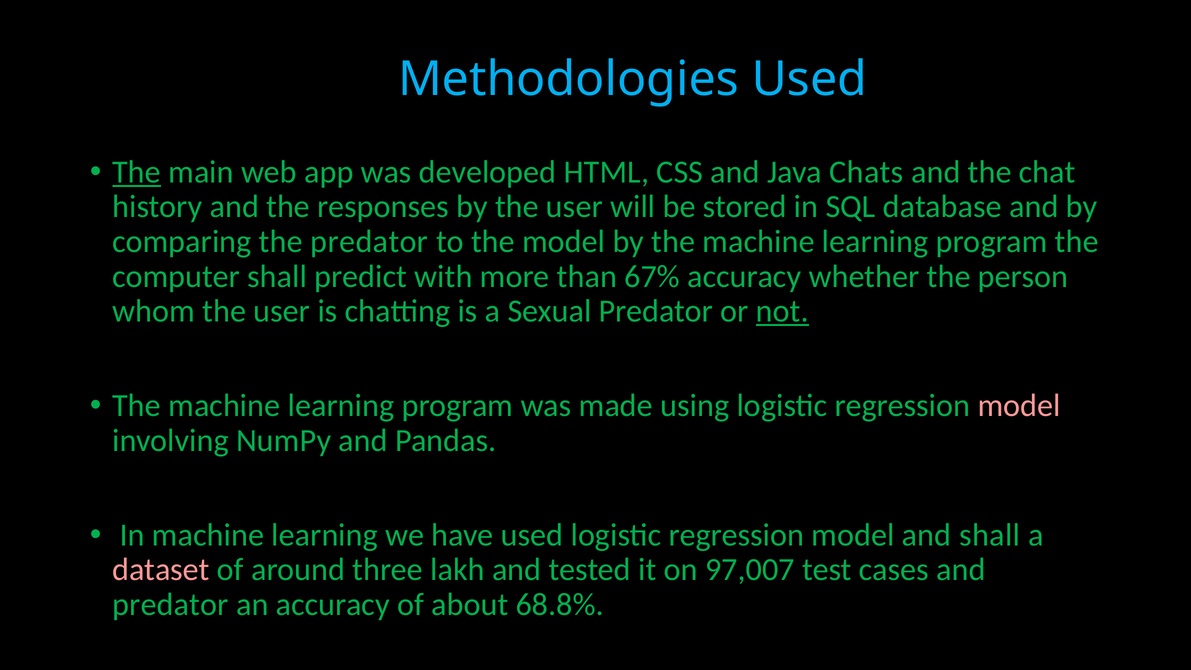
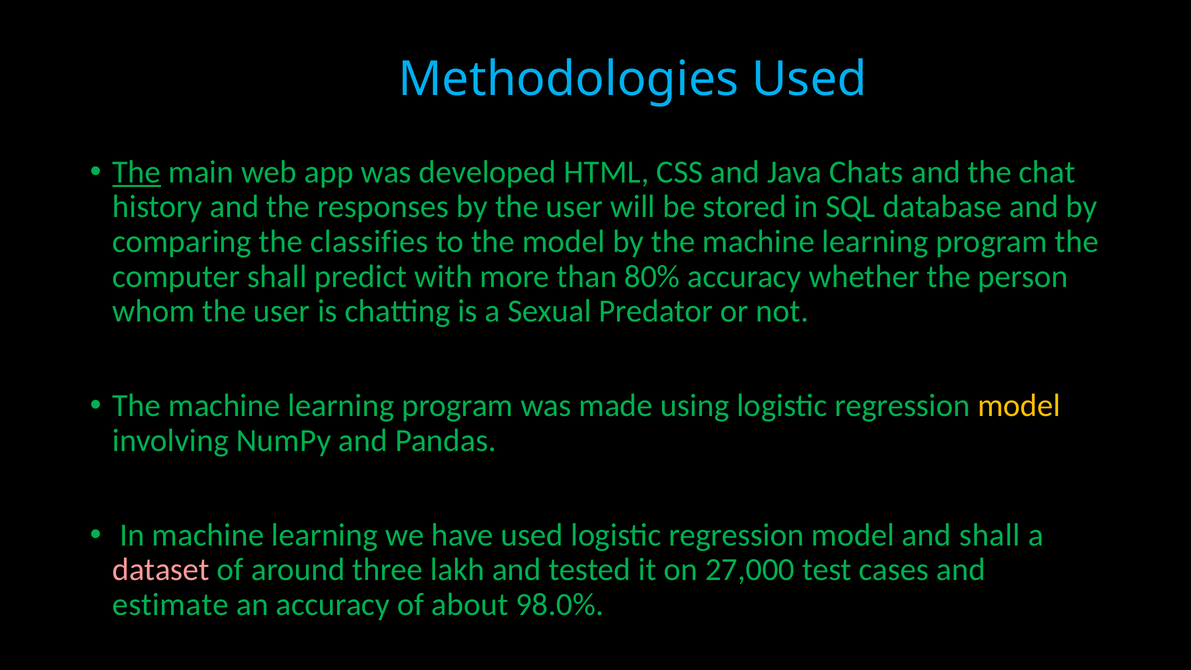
the predator: predator -> classifies
67%: 67% -> 80%
not underline: present -> none
model at (1019, 406) colour: pink -> yellow
97,007: 97,007 -> 27,000
predator at (170, 605): predator -> estimate
68.8%: 68.8% -> 98.0%
